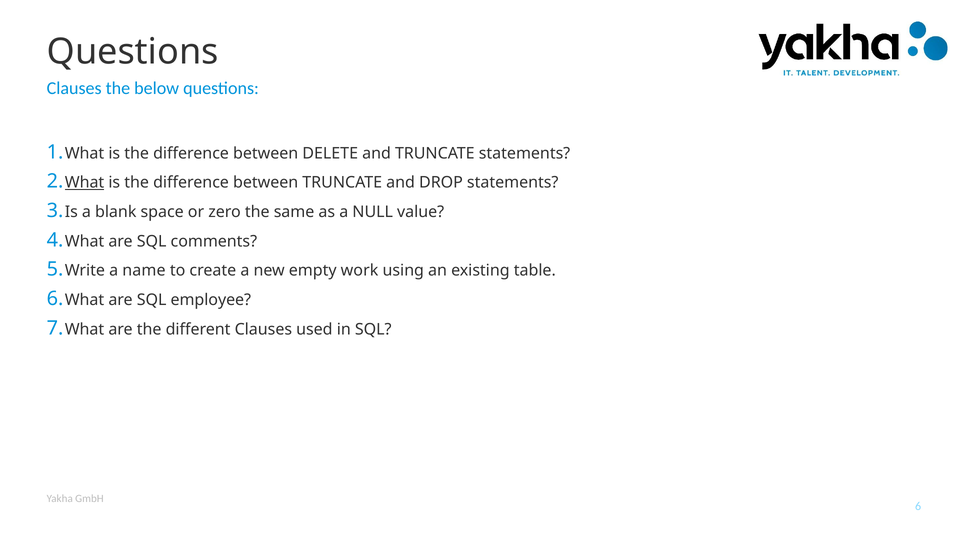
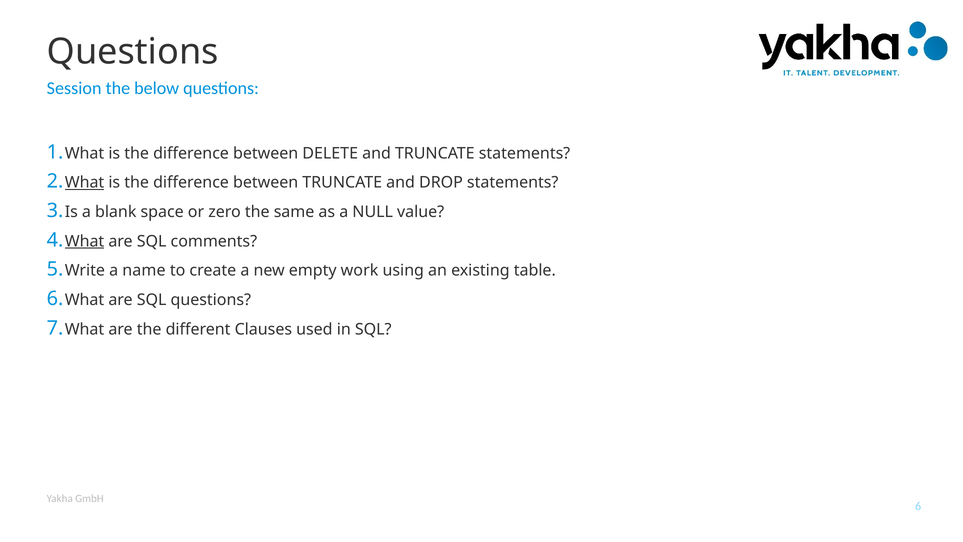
Clauses at (74, 88): Clauses -> Session
What at (85, 241) underline: none -> present
SQL employee: employee -> questions
